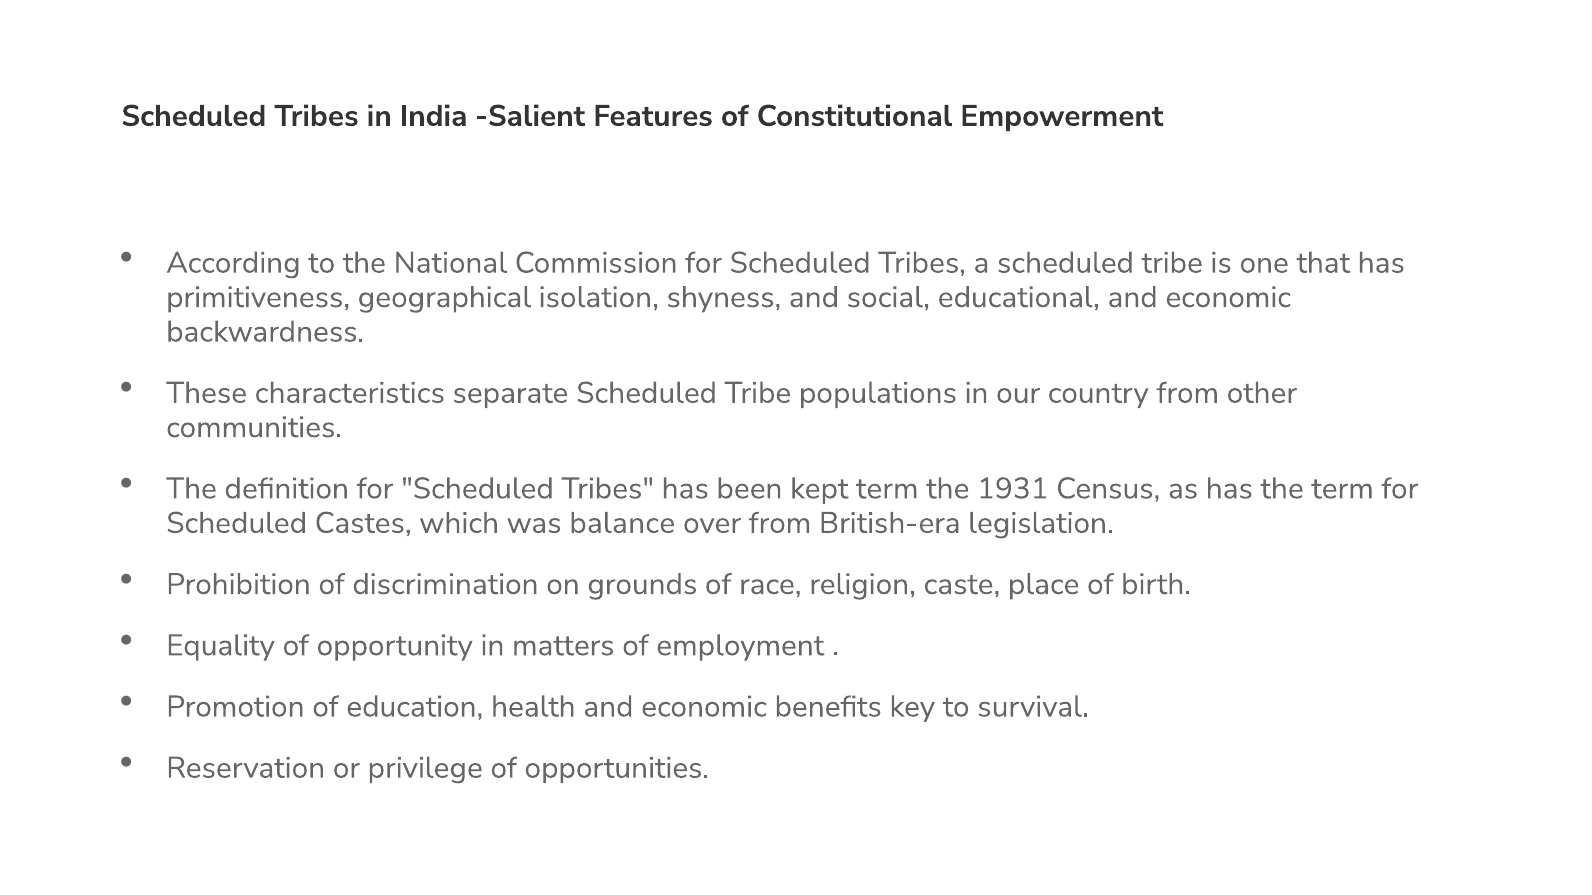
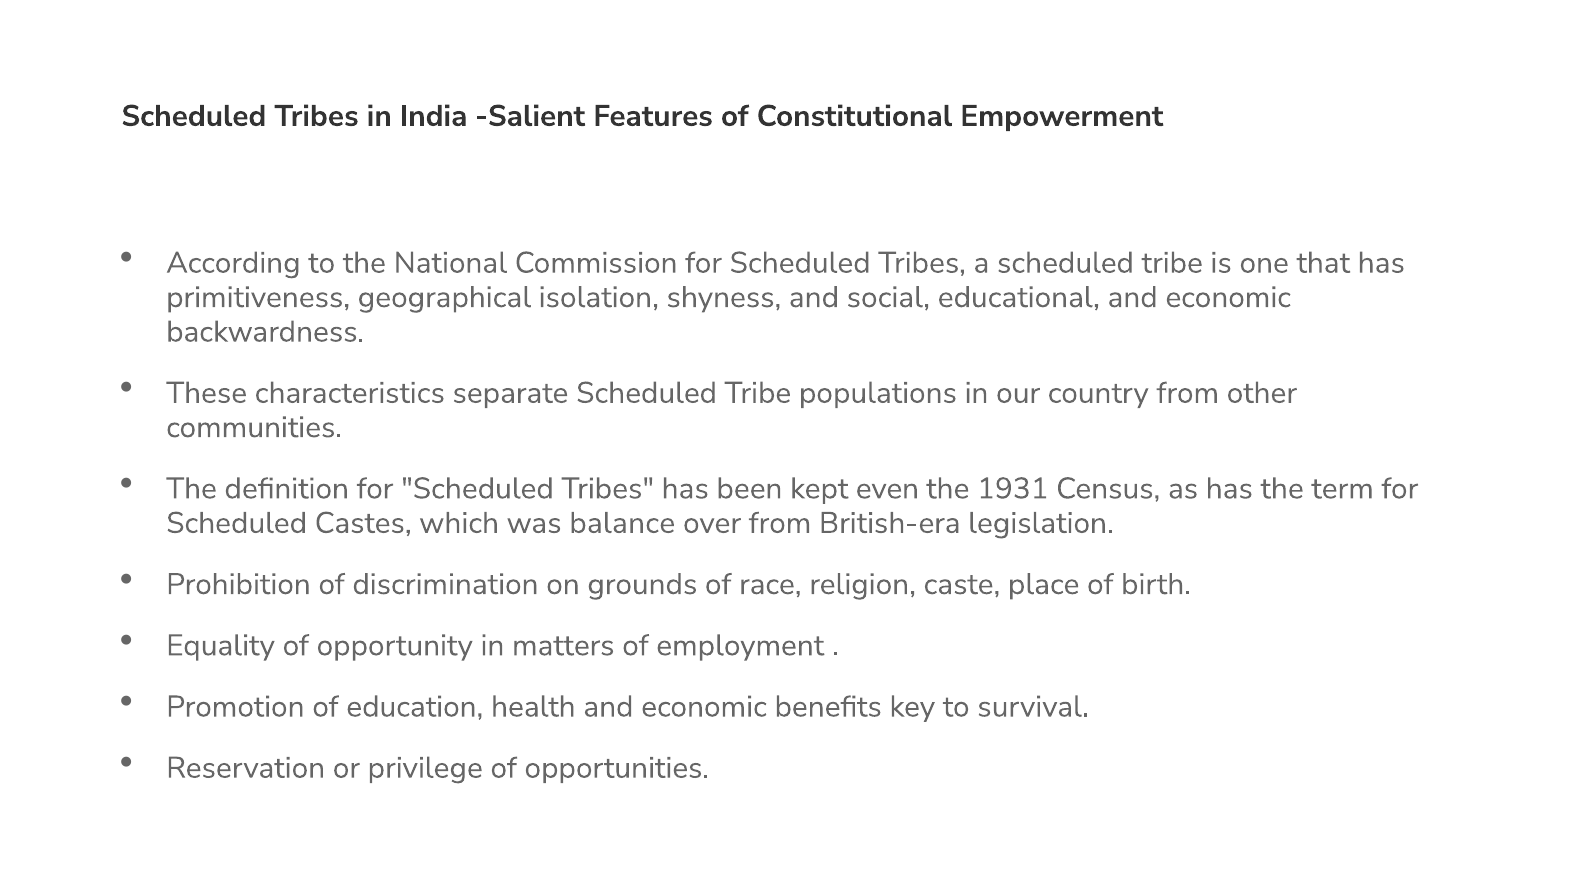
kept term: term -> even
